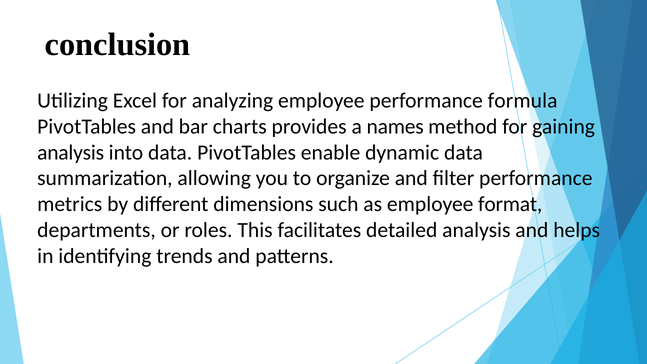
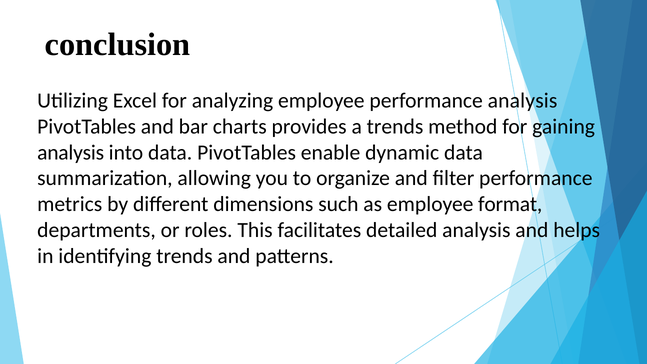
performance formula: formula -> analysis
a names: names -> trends
